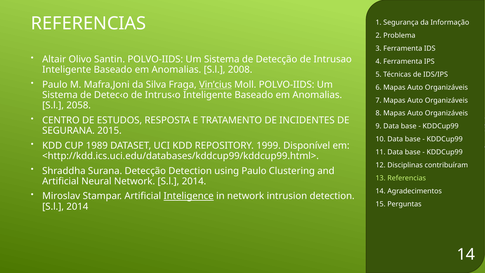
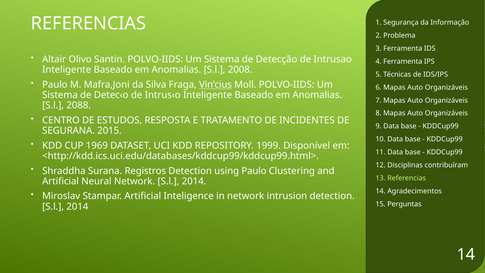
2058: 2058 -> 2088
1989: 1989 -> 1969
Surana Detecção: Detecção -> Registros
Inteligence underline: present -> none
